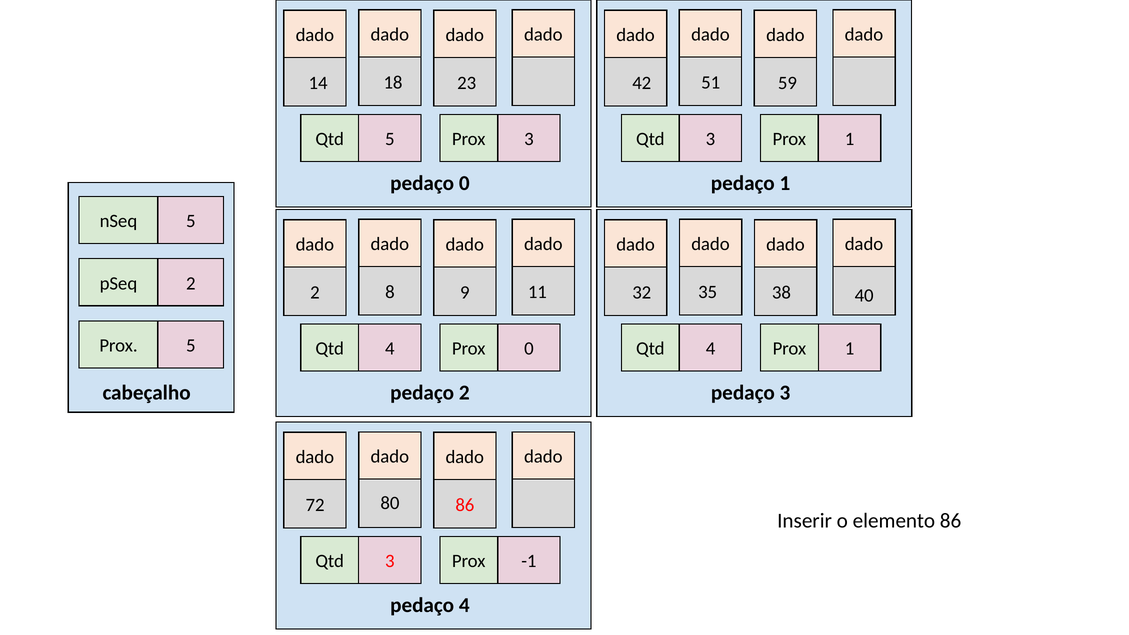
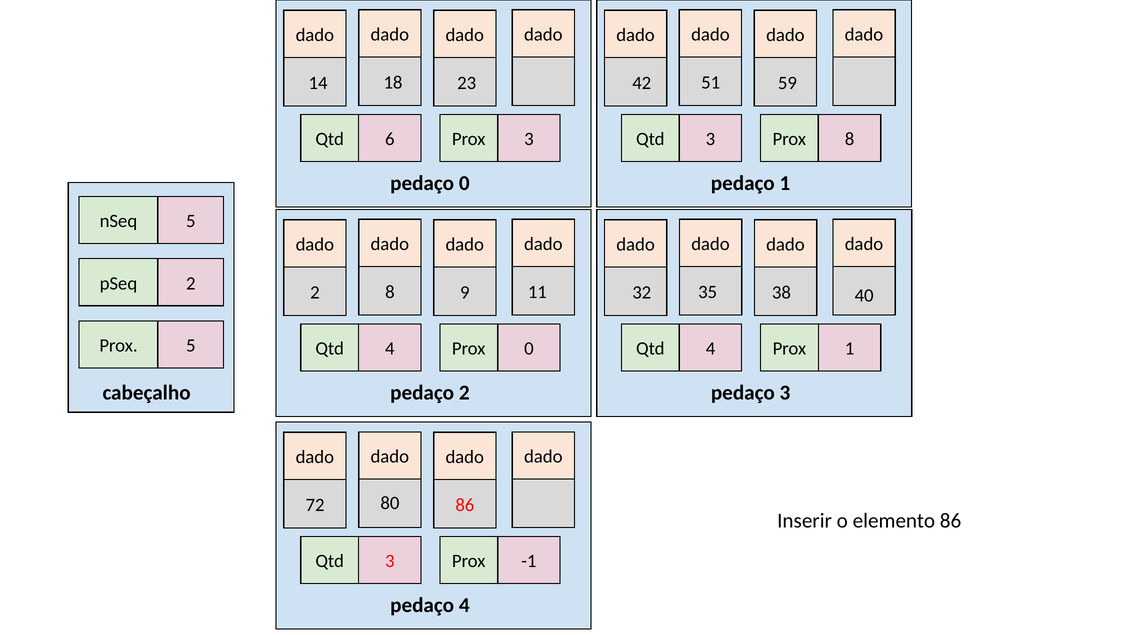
Qtd 5: 5 -> 6
1 at (850, 139): 1 -> 8
